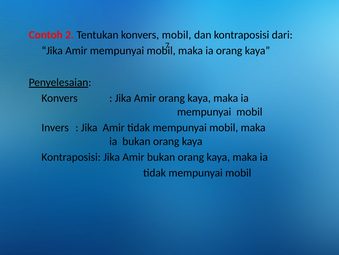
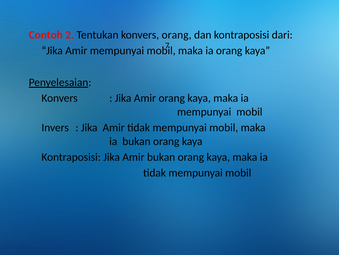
konvers mobil: mobil -> orang
